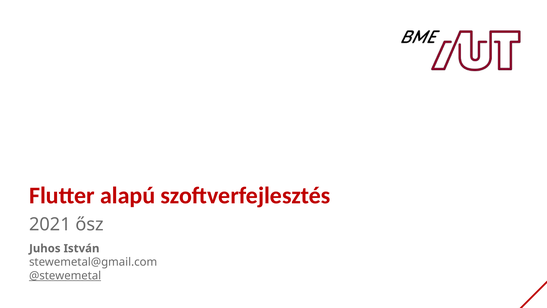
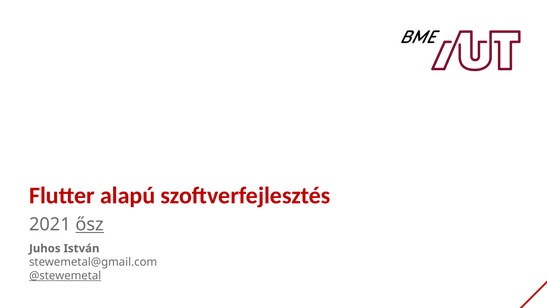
ősz underline: none -> present
